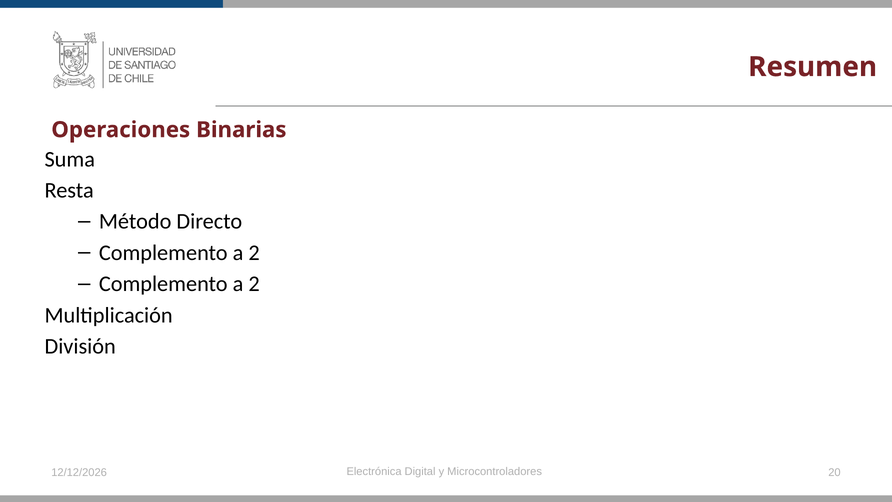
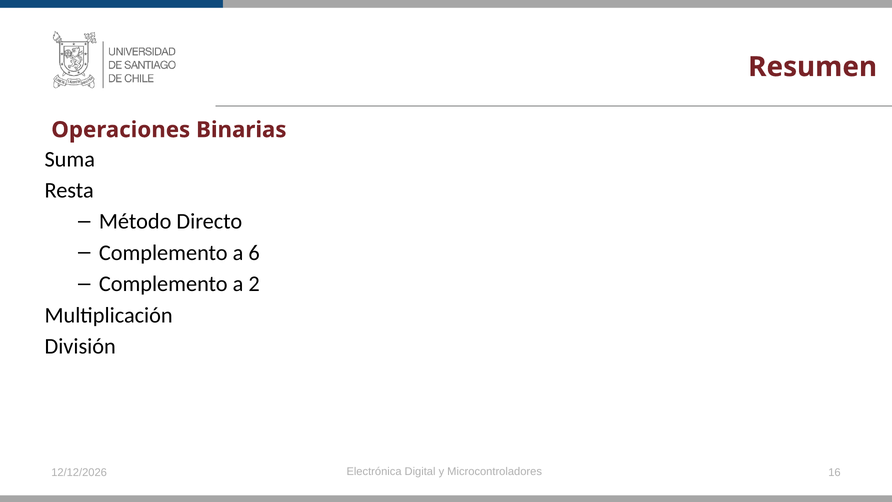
2 at (254, 253): 2 -> 6
20: 20 -> 16
